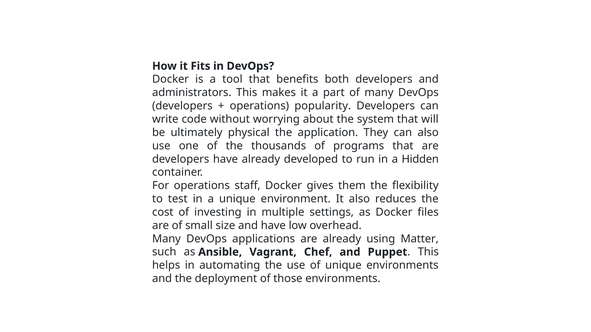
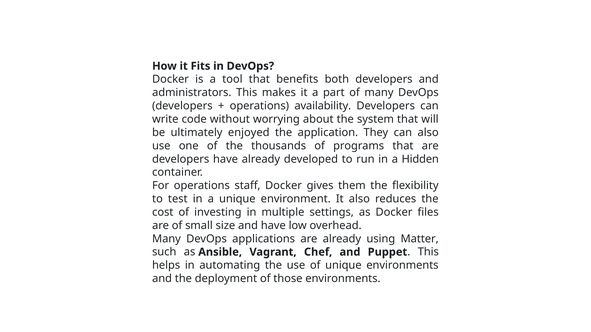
popularity: popularity -> availability
physical: physical -> enjoyed
